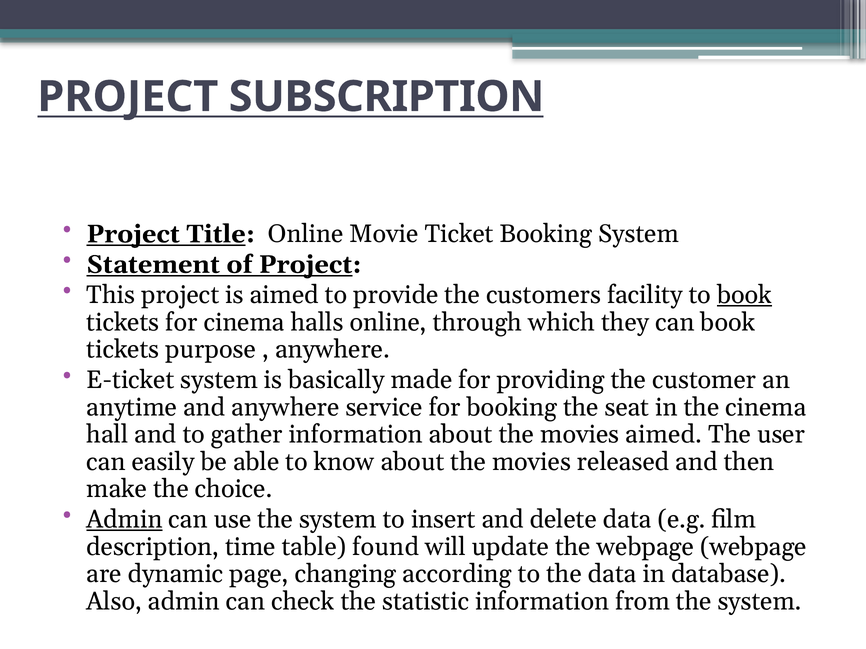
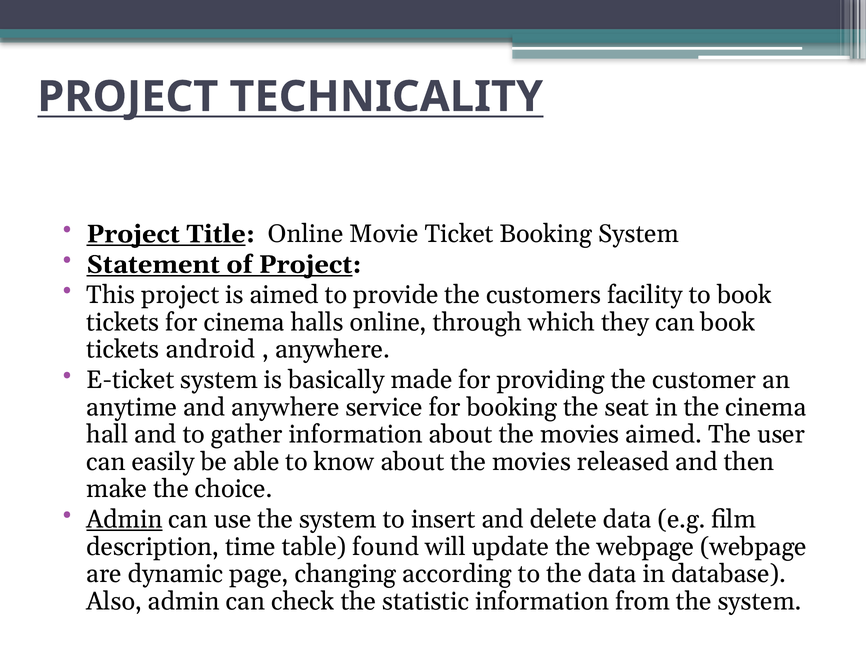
SUBSCRIPTION: SUBSCRIPTION -> TECHNICALITY
book at (745, 295) underline: present -> none
purpose: purpose -> android
